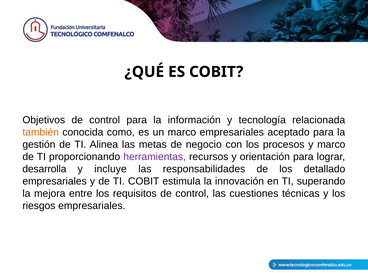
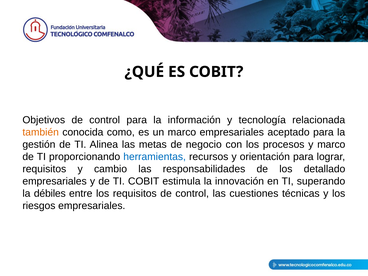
herramientas colour: purple -> blue
desarrolla at (44, 169): desarrolla -> requisitos
incluye: incluye -> cambio
mejora: mejora -> débiles
